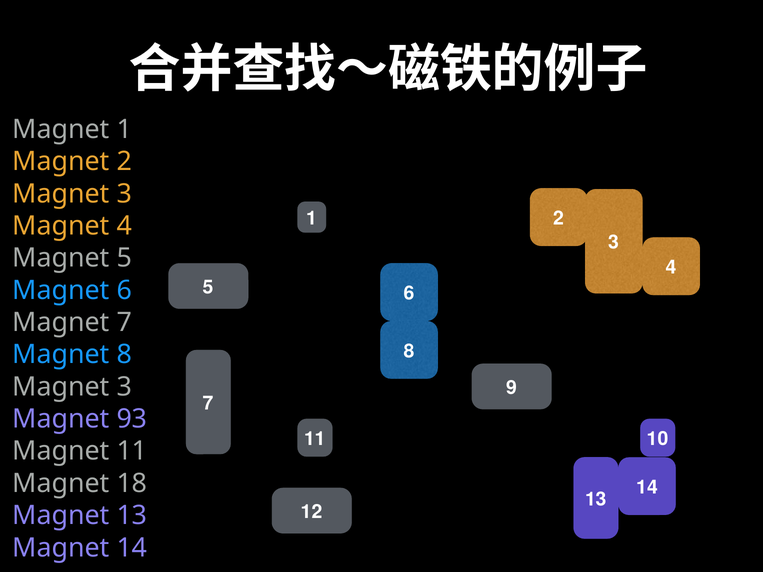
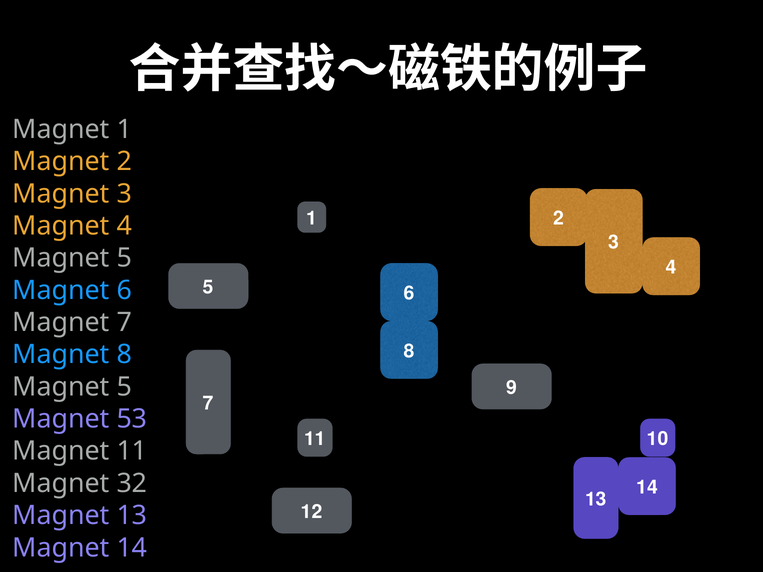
3 at (124, 387): 3 -> 5
93: 93 -> 53
18: 18 -> 32
